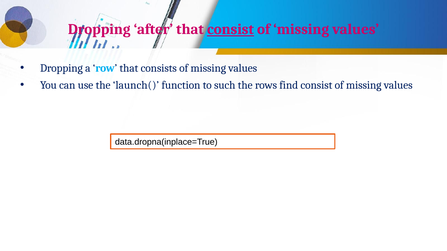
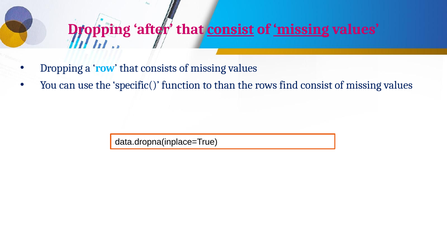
missing at (301, 29) underline: none -> present
launch(: launch( -> specific(
such: such -> than
